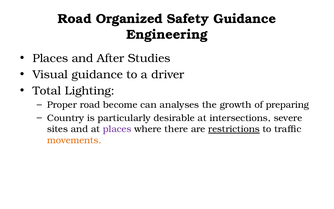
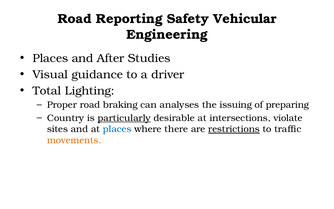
Organized: Organized -> Reporting
Safety Guidance: Guidance -> Vehicular
become: become -> braking
growth: growth -> issuing
particularly underline: none -> present
severe: severe -> violate
places at (117, 129) colour: purple -> blue
